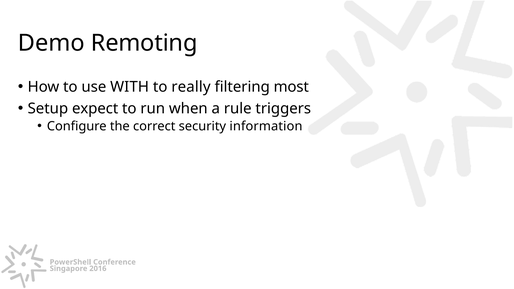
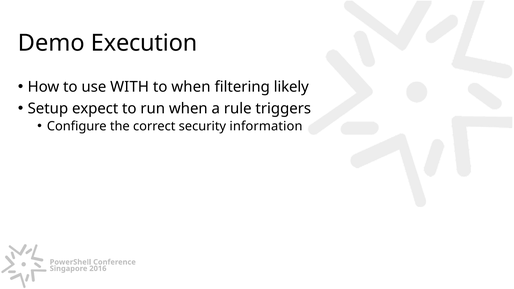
Remoting: Remoting -> Execution
to really: really -> when
most: most -> likely
